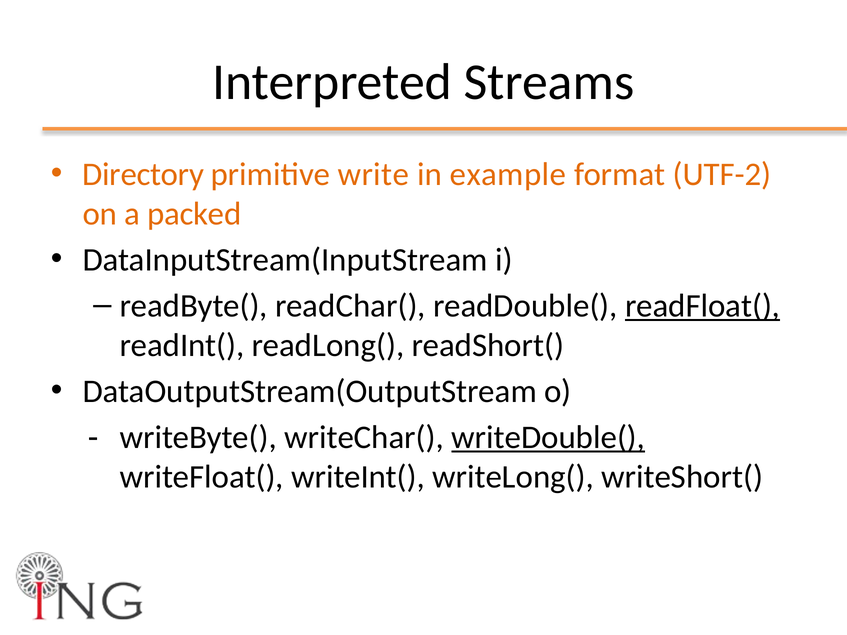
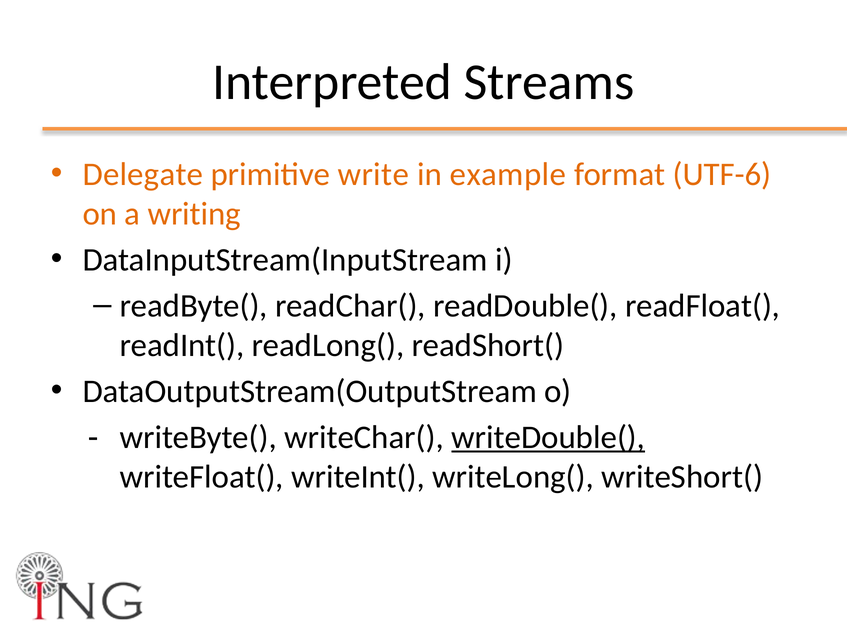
Directory: Directory -> Delegate
UTF-2: UTF-2 -> UTF-6
packed: packed -> writing
readFloat( underline: present -> none
